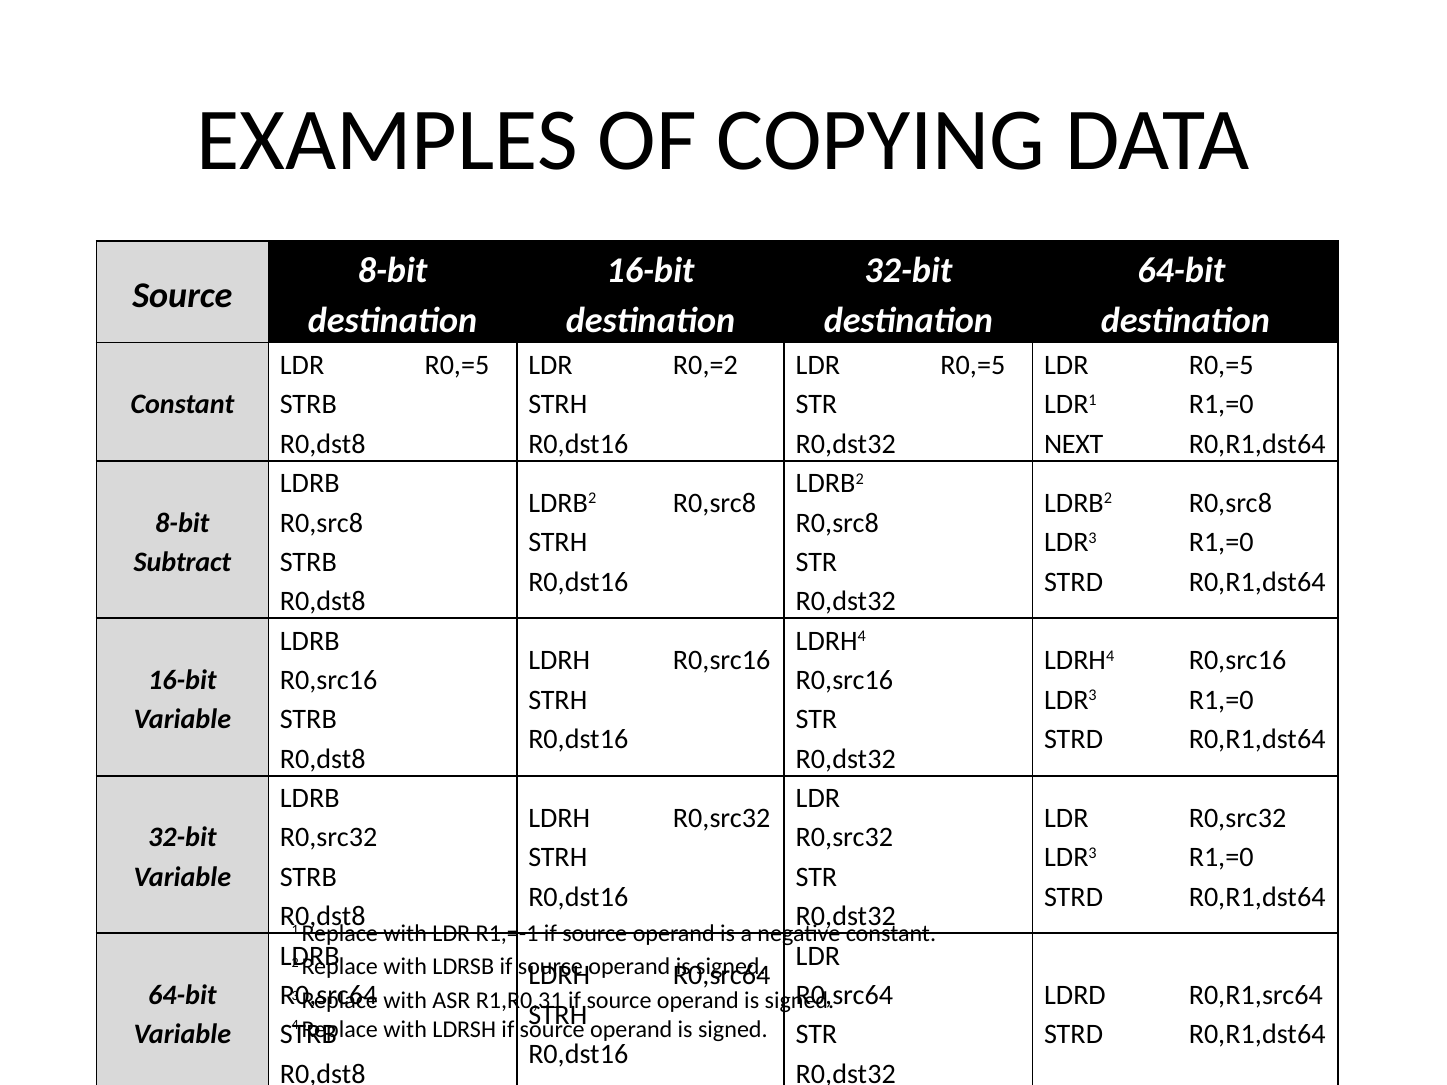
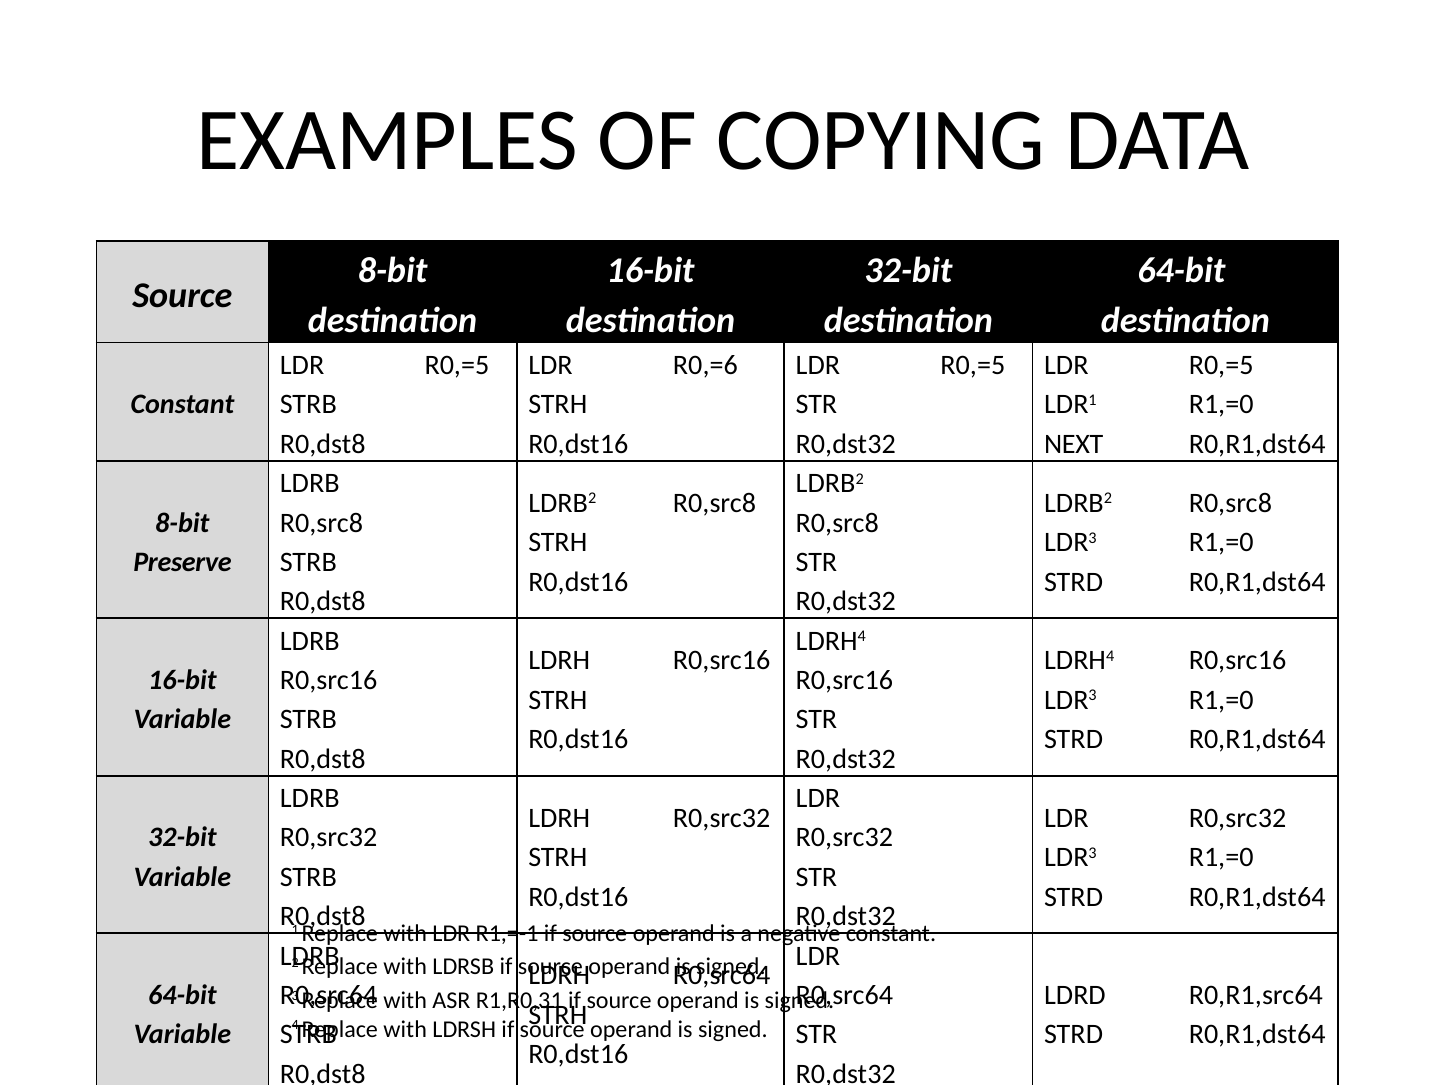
R0,=2: R0,=2 -> R0,=6
Subtract: Subtract -> Preserve
